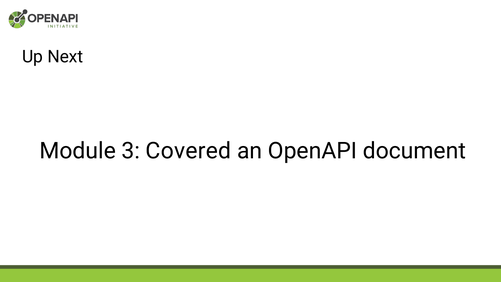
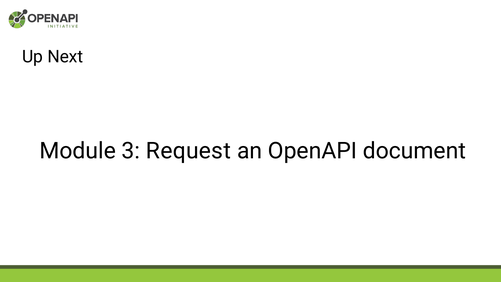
Covered: Covered -> Request
